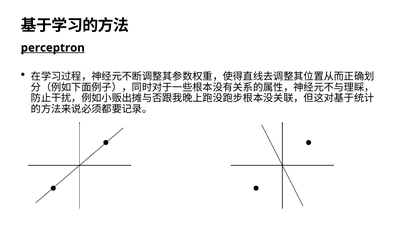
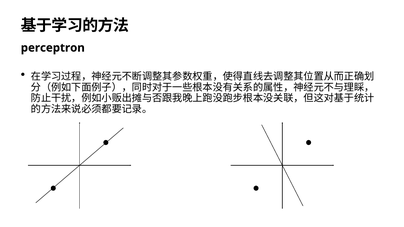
perceptron underline: present -> none
